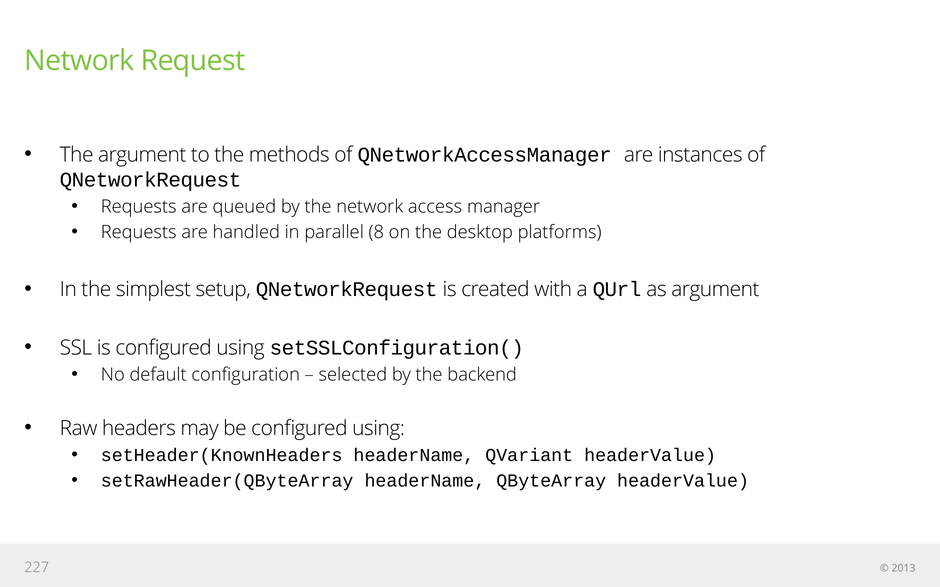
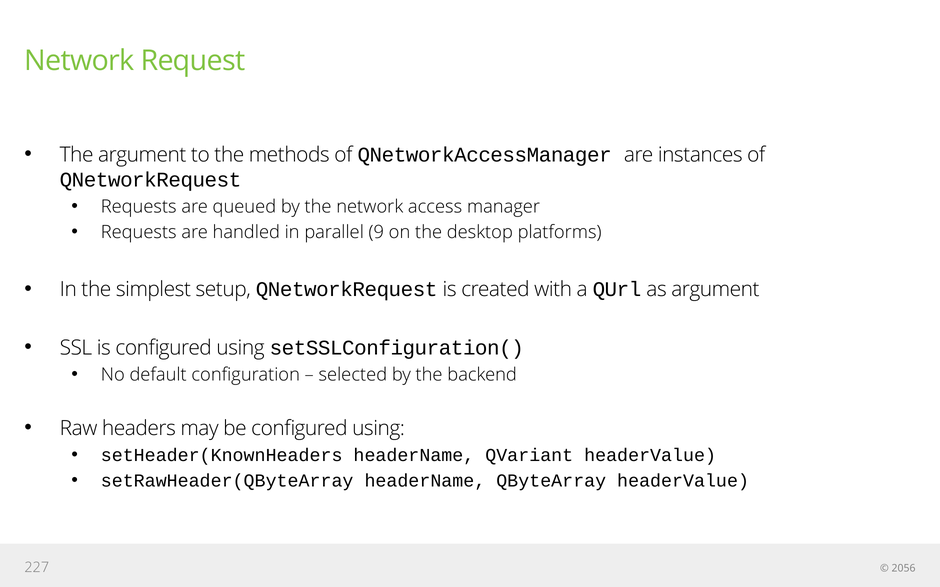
8: 8 -> 9
2013: 2013 -> 2056
